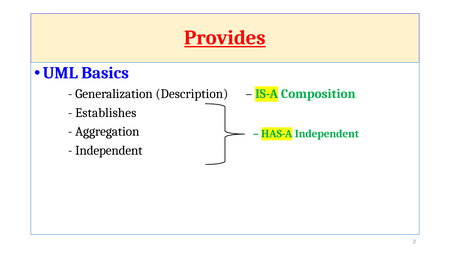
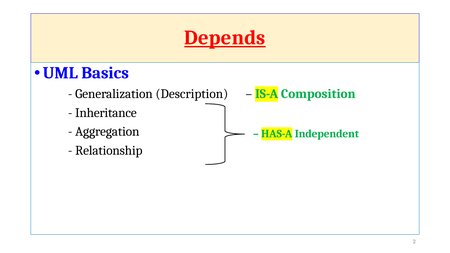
Provides: Provides -> Depends
Establishes: Establishes -> Inheritance
Independent at (109, 151): Independent -> Relationship
